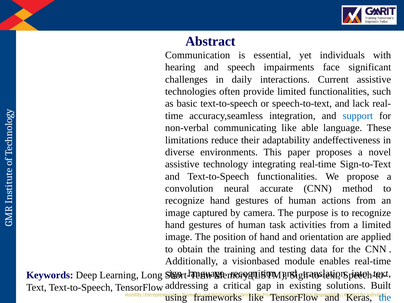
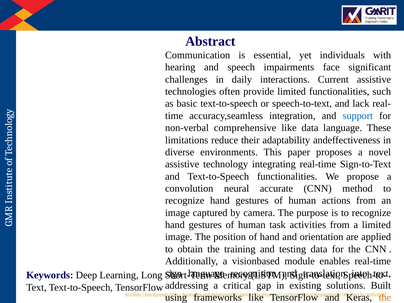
non-verbal communicating: communicating -> comprehensive
like able: able -> data
the at (385, 298) colour: blue -> orange
